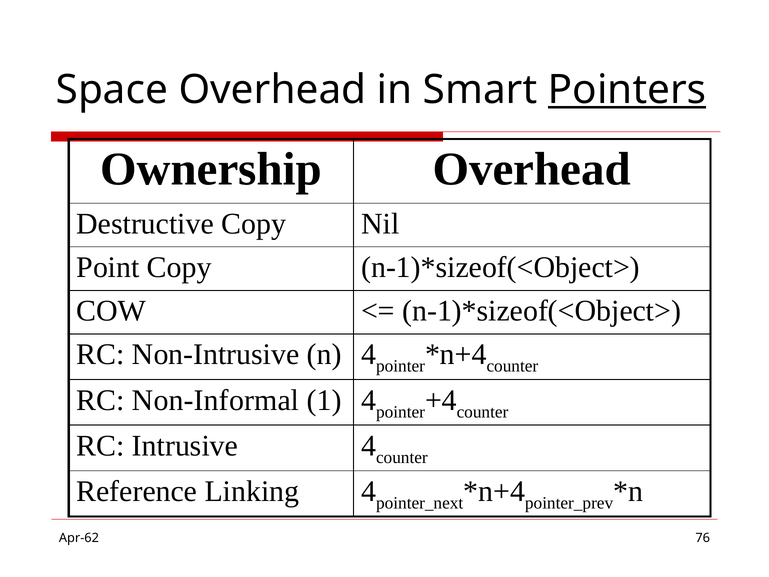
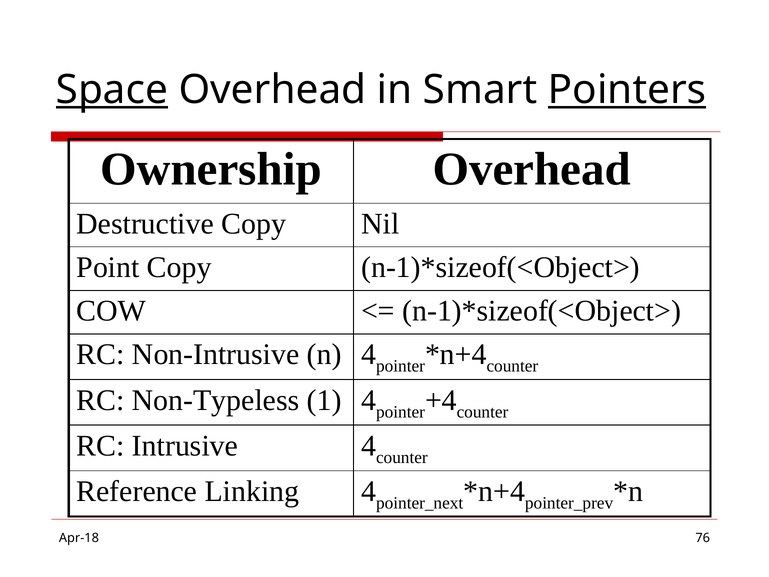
Space underline: none -> present
Non-Informal: Non-Informal -> Non-Typeless
Apr-62: Apr-62 -> Apr-18
